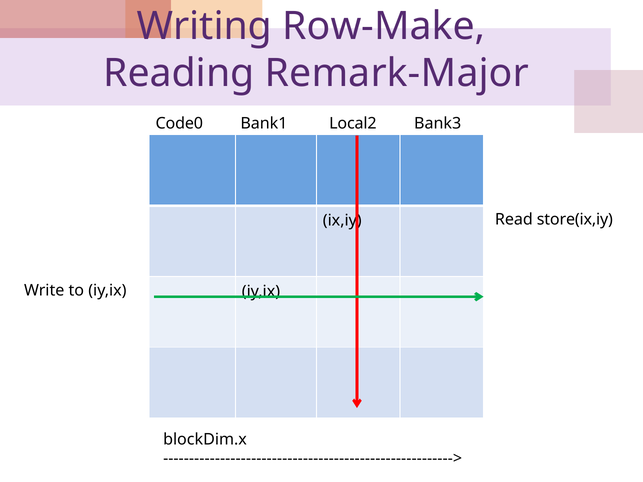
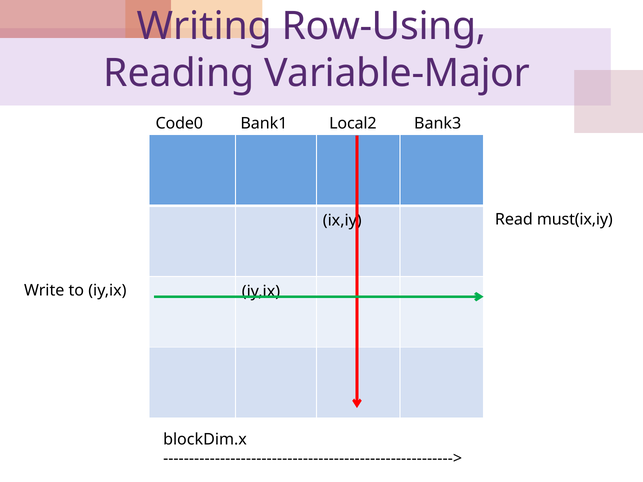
Row-Make: Row-Make -> Row-Using
Remark-Major: Remark-Major -> Variable-Major
store(ix,iy: store(ix,iy -> must(ix,iy
